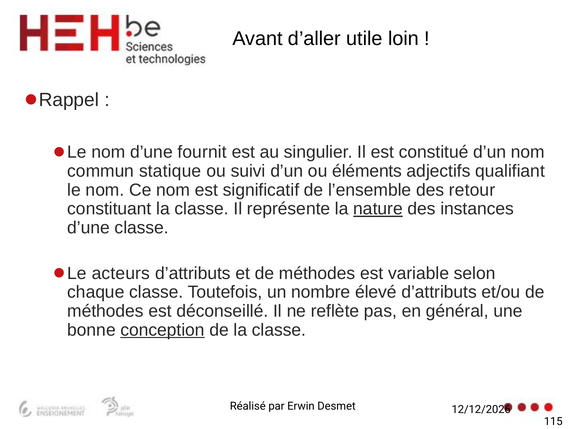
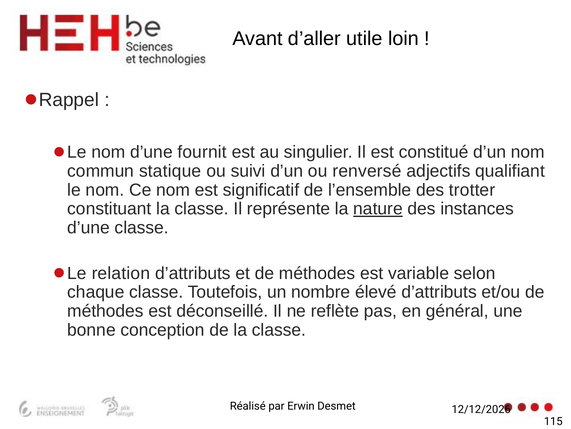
éléments: éléments -> renversé
retour: retour -> trotter
acteurs: acteurs -> relation
conception underline: present -> none
